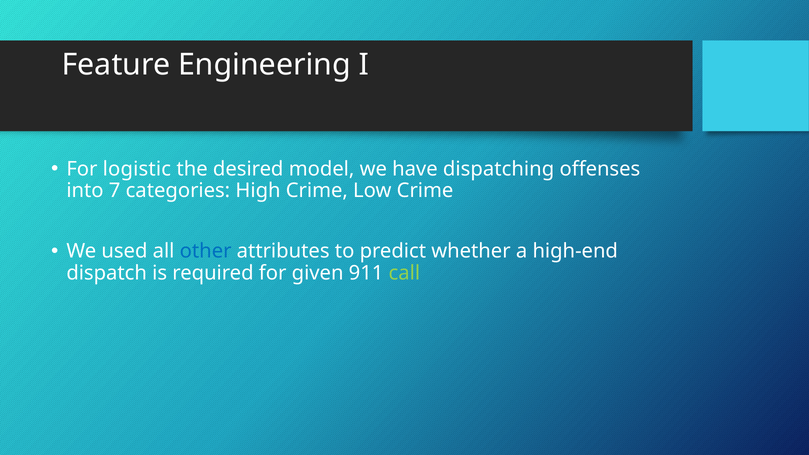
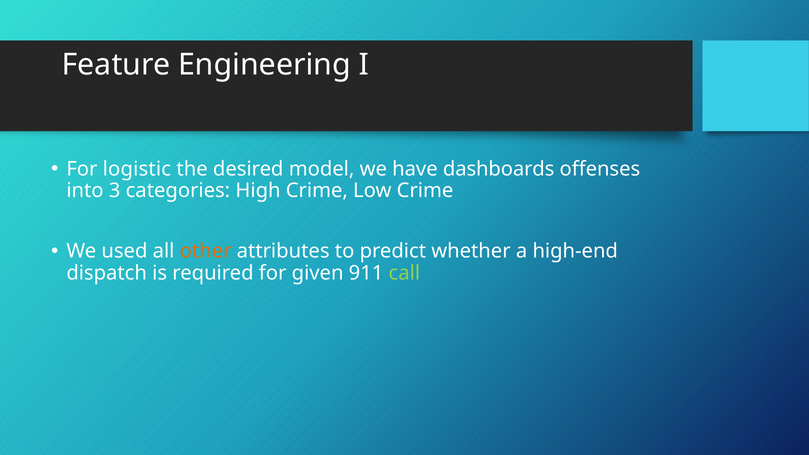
dispatching: dispatching -> dashboards
7: 7 -> 3
other colour: blue -> orange
